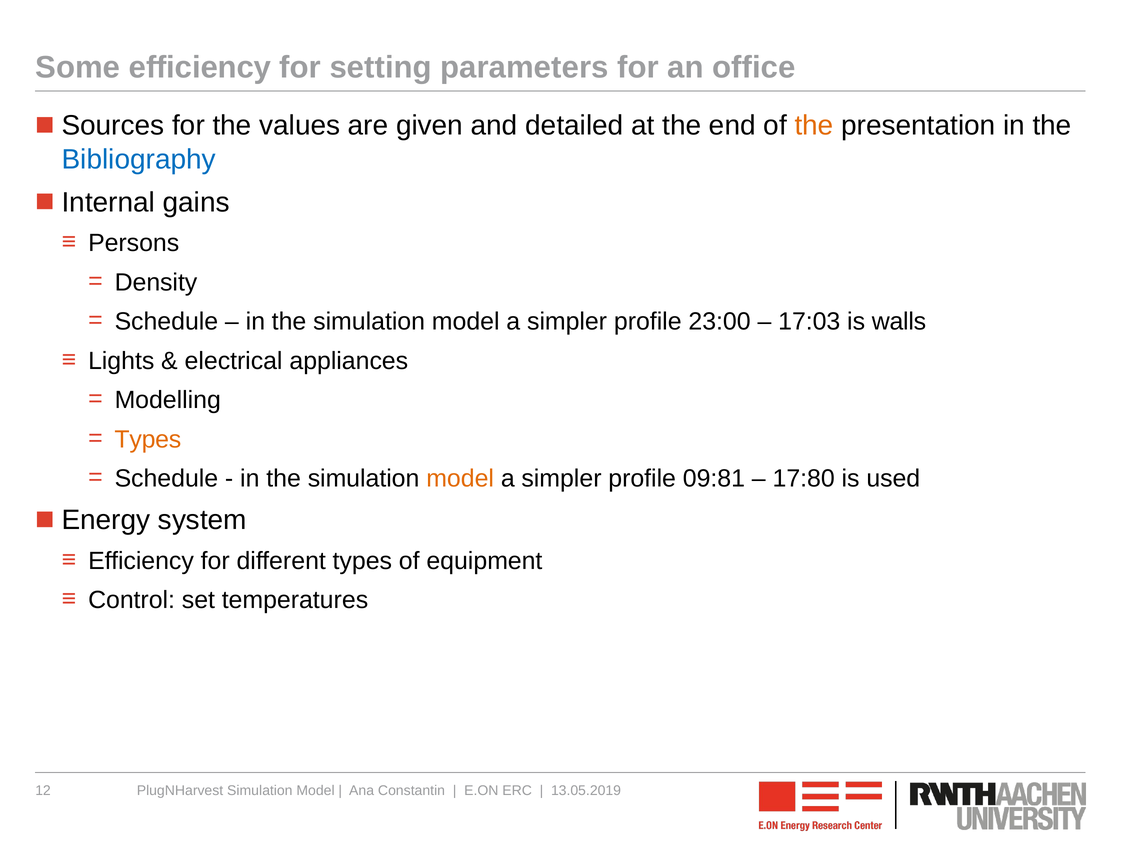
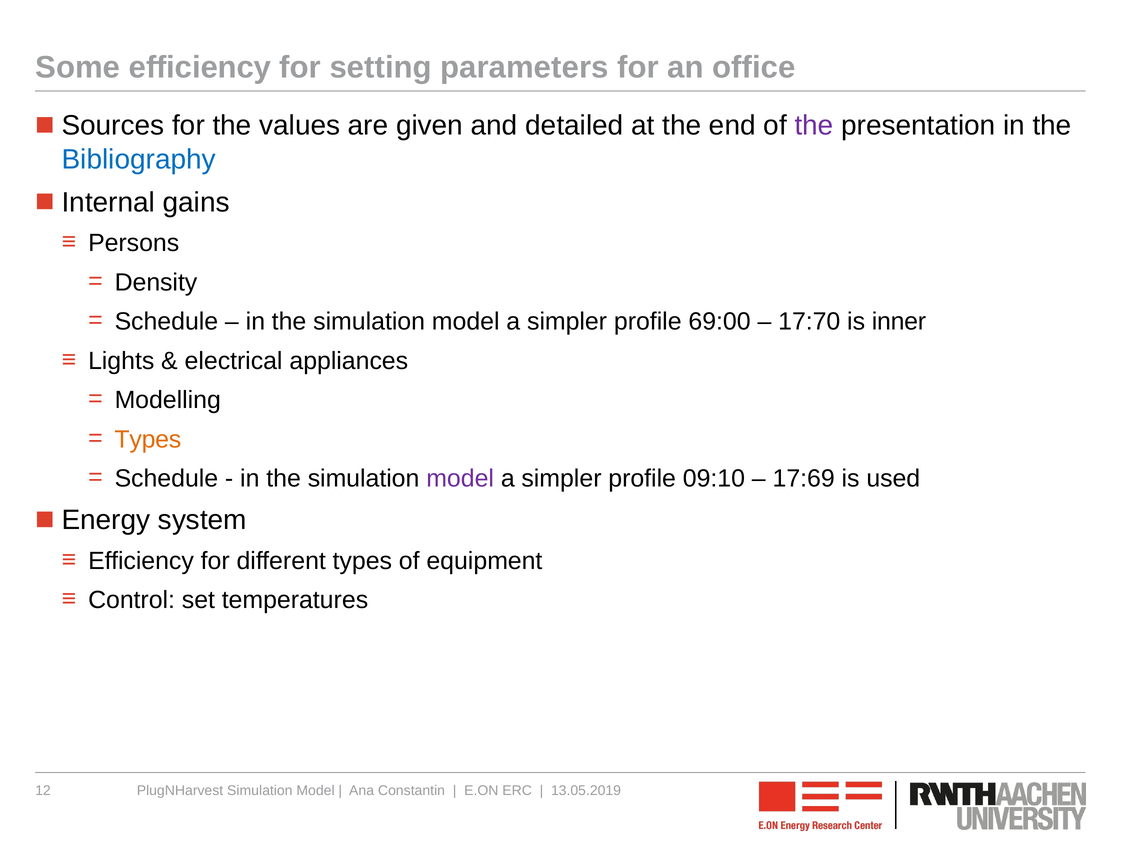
the at (814, 126) colour: orange -> purple
23:00: 23:00 -> 69:00
17:03: 17:03 -> 17:70
walls: walls -> inner
model at (460, 478) colour: orange -> purple
09:81: 09:81 -> 09:10
17:80: 17:80 -> 17:69
